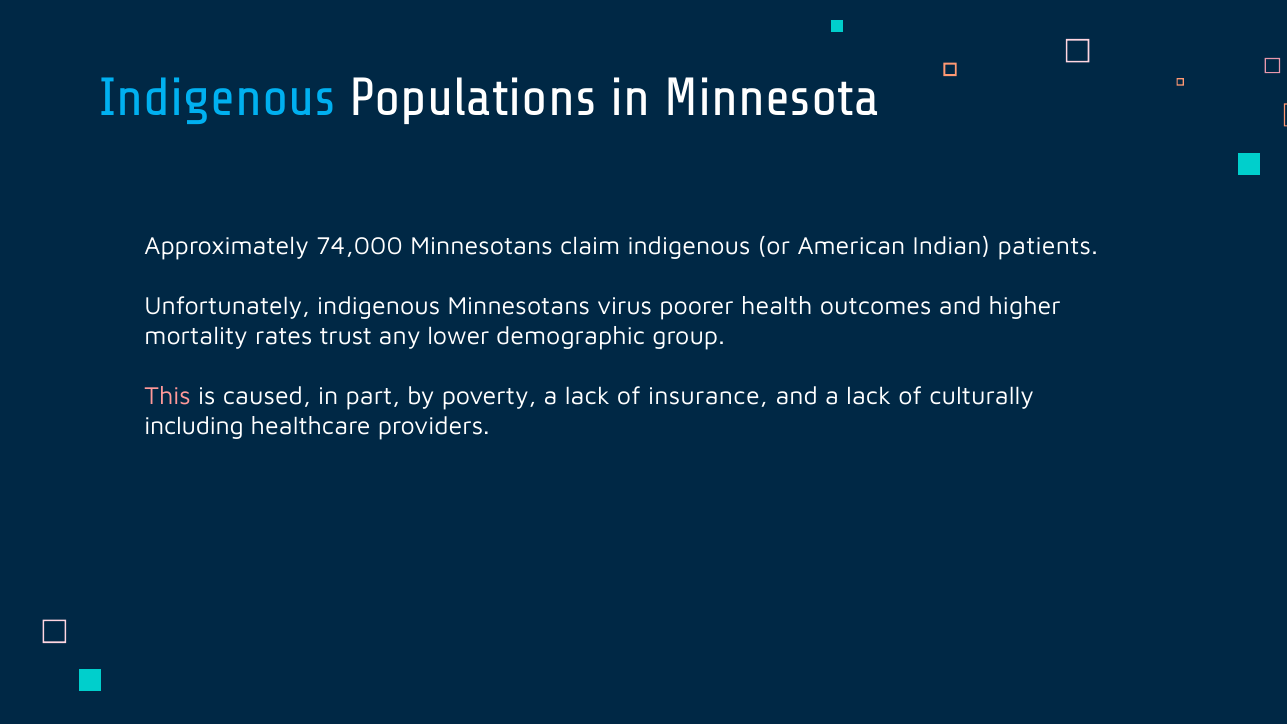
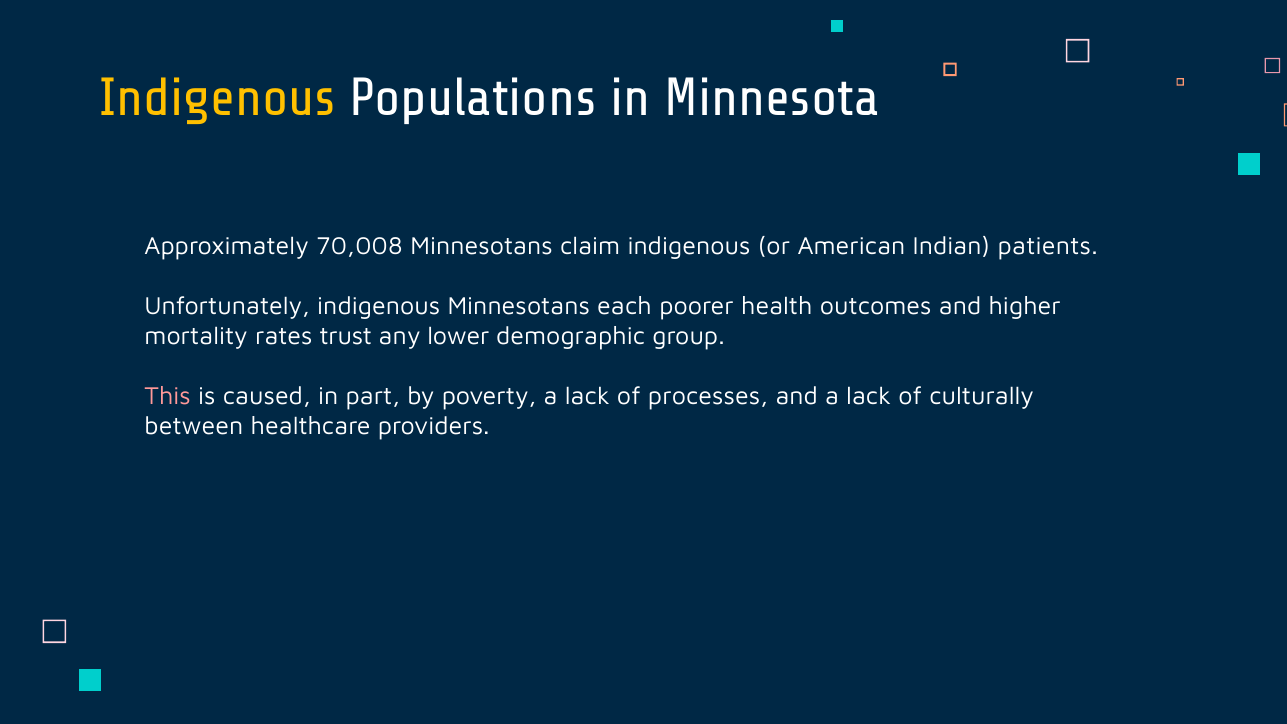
Indigenous at (218, 98) colour: light blue -> yellow
74,000: 74,000 -> 70,008
virus: virus -> each
insurance: insurance -> processes
including: including -> between
